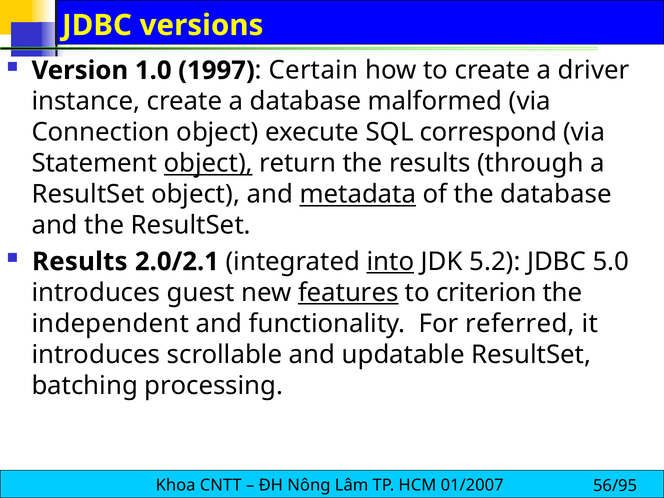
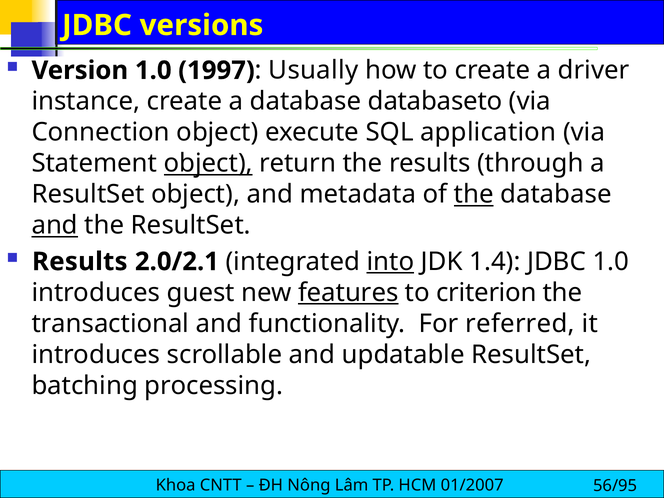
Certain: Certain -> Usually
malformed: malformed -> databaseto
correspond: correspond -> application
metadata underline: present -> none
the at (474, 194) underline: none -> present
and at (55, 225) underline: none -> present
5.2: 5.2 -> 1.4
JDBC 5.0: 5.0 -> 1.0
independent: independent -> transactional
